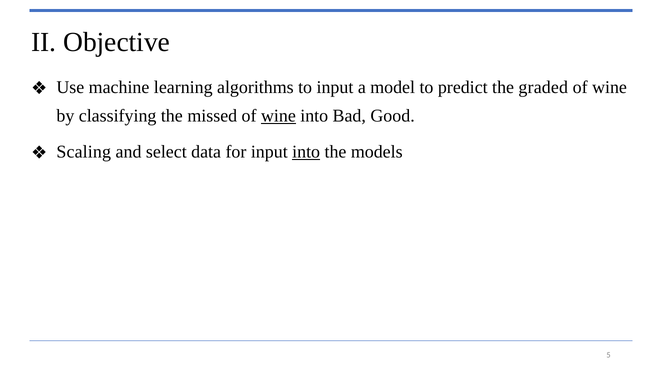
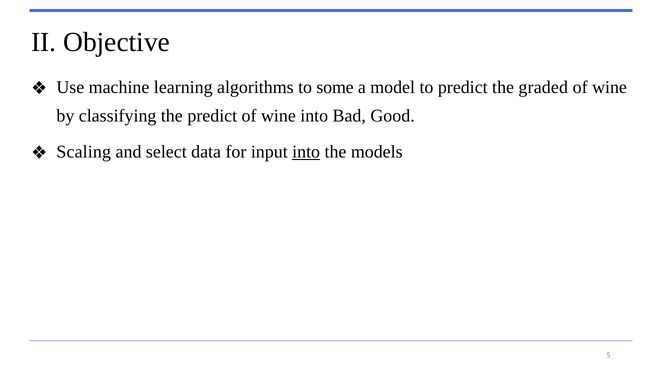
to input: input -> some
the missed: missed -> predict
wine at (278, 116) underline: present -> none
